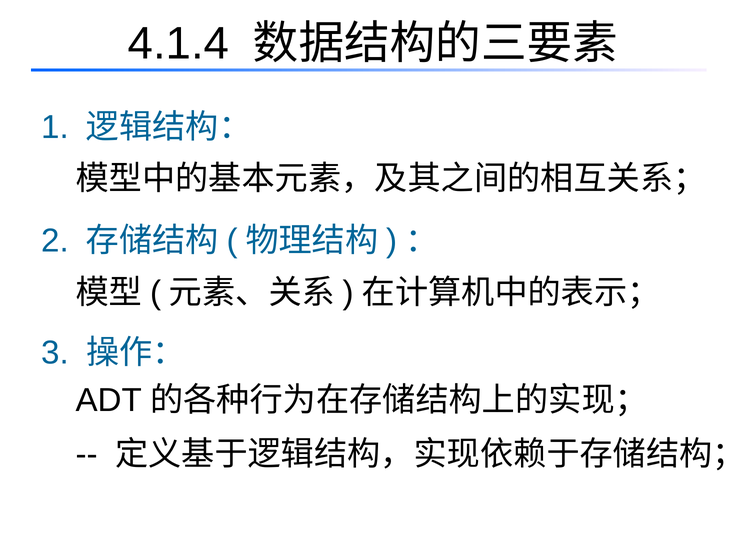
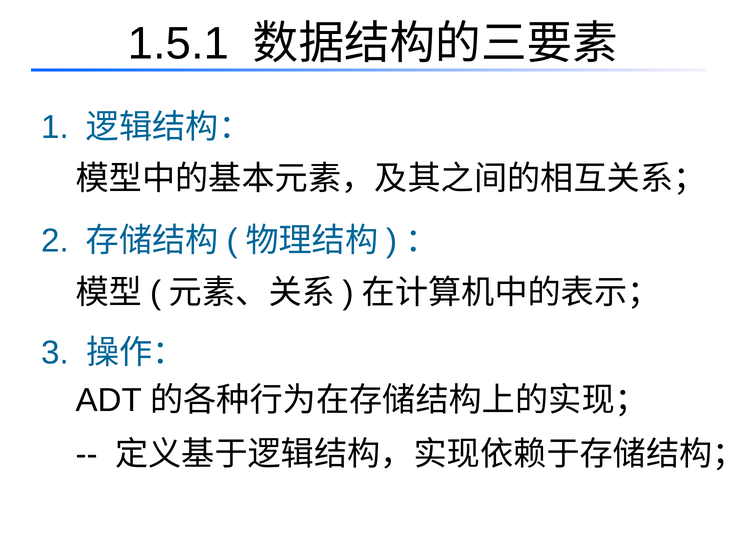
4.1.4: 4.1.4 -> 1.5.1
